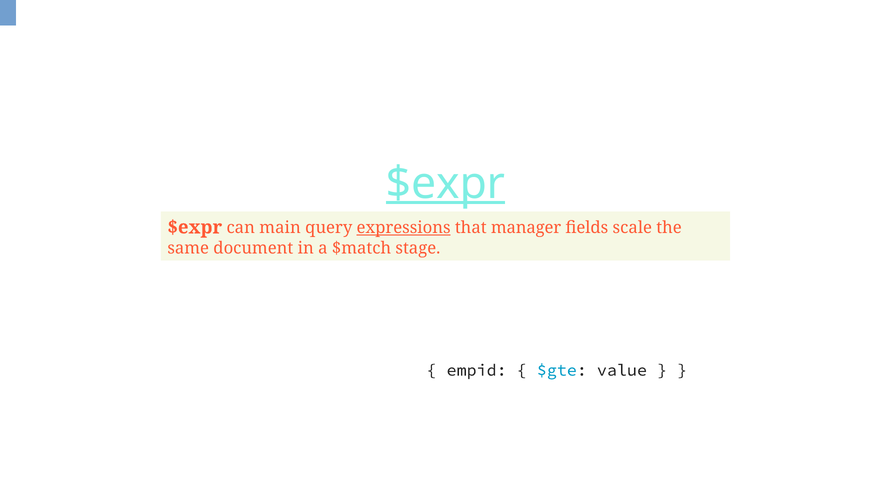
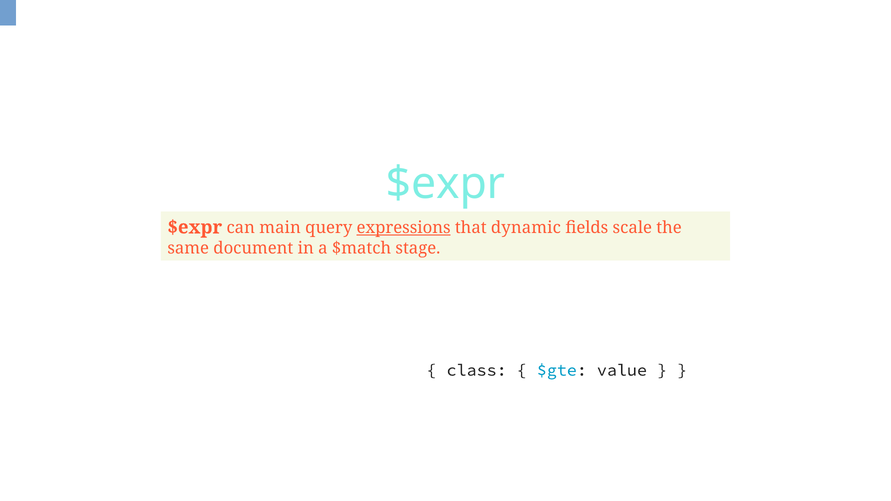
$expr at (446, 183) underline: present -> none
manager: manager -> dynamic
empid: empid -> class
